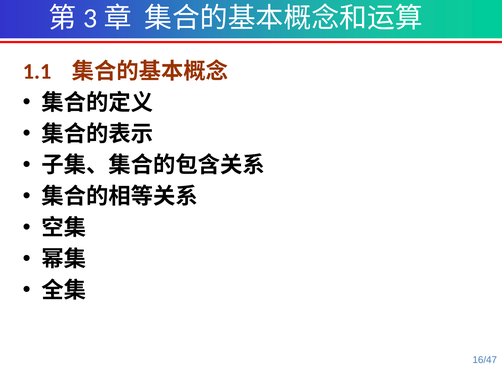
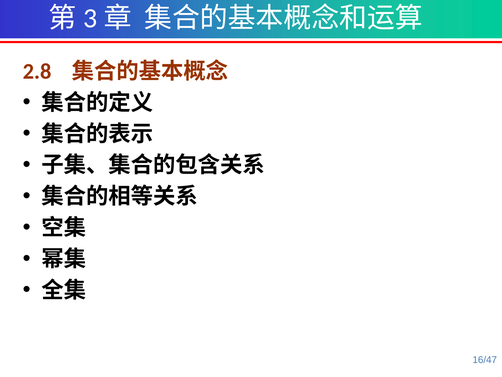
1.1: 1.1 -> 2.8
